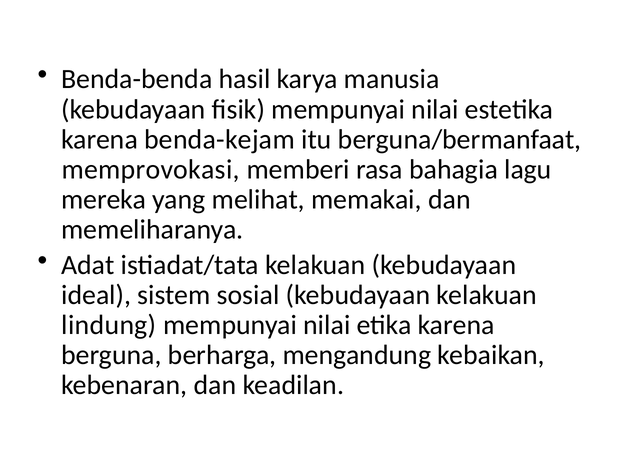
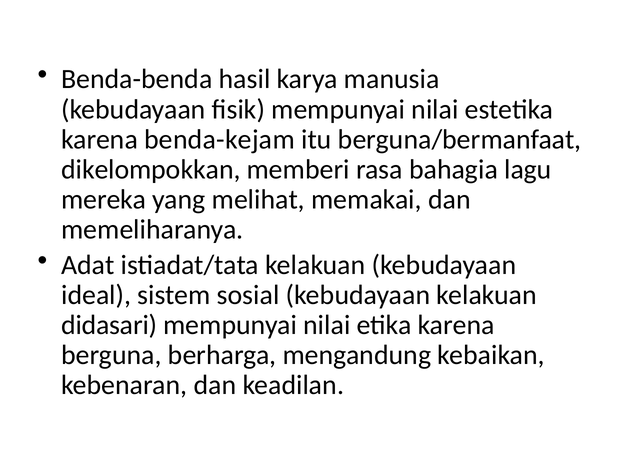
memprovokasi: memprovokasi -> dikelompokkan
lindung: lindung -> didasari
